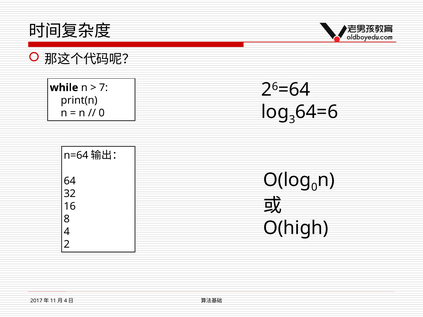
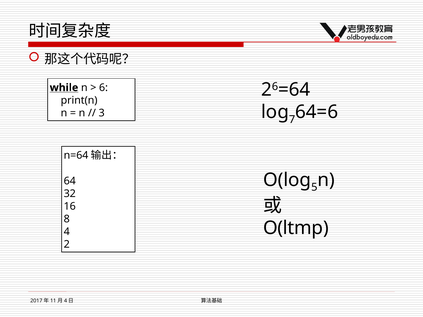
while underline: none -> present
7: 7 -> 6
3: 3 -> 7
0 at (102, 113): 0 -> 3
0 at (314, 187): 0 -> 5
O(high: O(high -> O(ltmp
